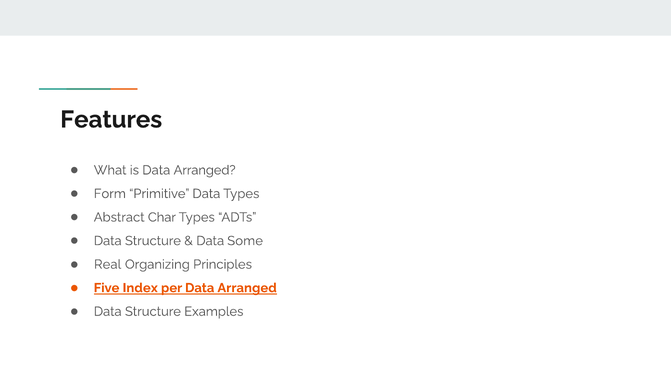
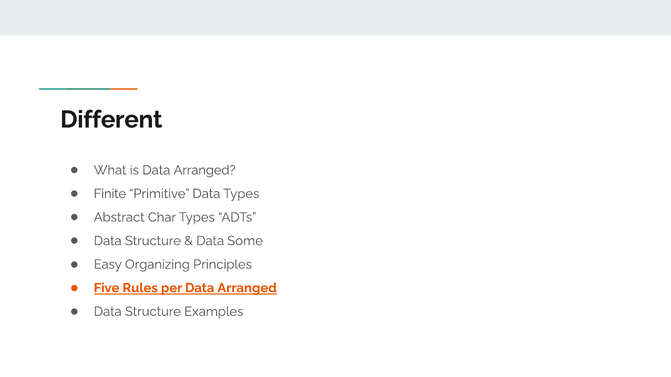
Features: Features -> Different
Form: Form -> Finite
Real: Real -> Easy
Index: Index -> Rules
